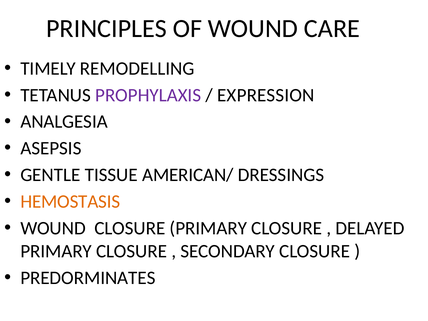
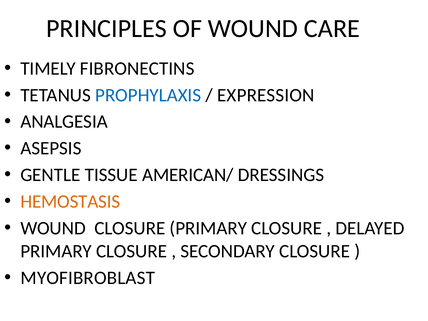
REMODELLING: REMODELLING -> FIBRONECTINS
PROPHYLAXIS colour: purple -> blue
PREDORMINATES: PREDORMINATES -> MYOFIBROBLAST
